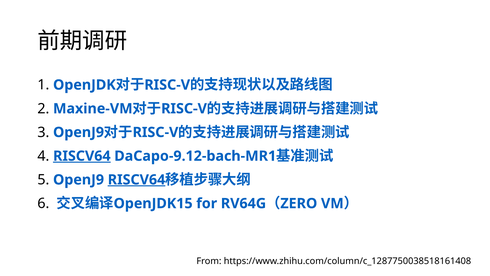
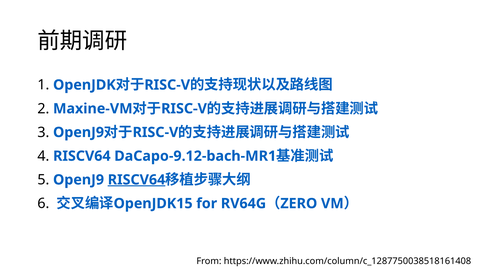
RISCV64 at (82, 156) underline: present -> none
